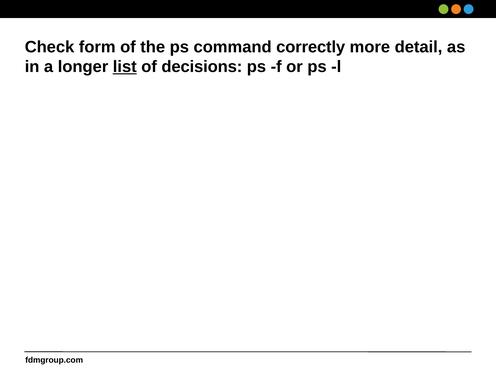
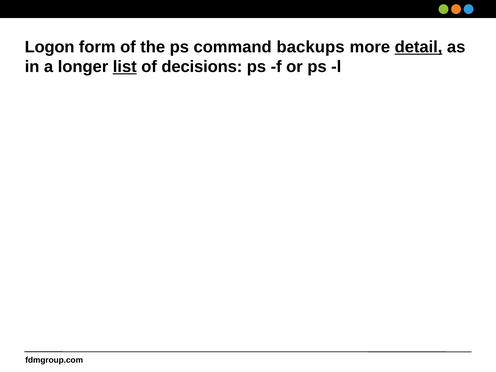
Check: Check -> Logon
correctly: correctly -> backups
detail underline: none -> present
